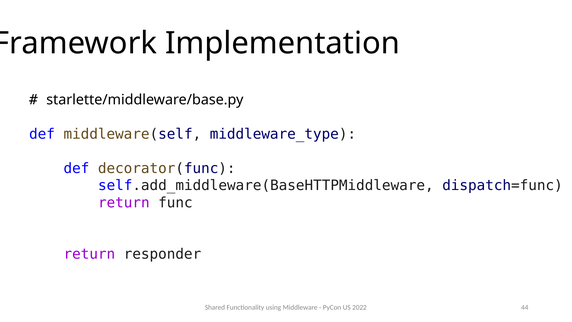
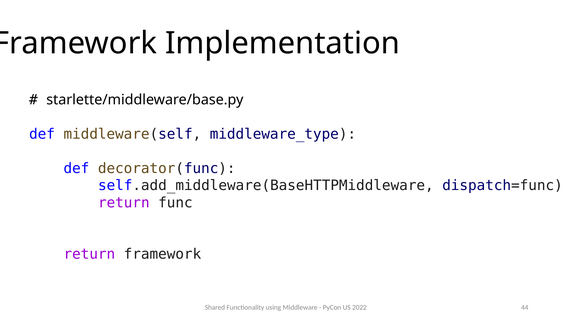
return responder: responder -> framework
